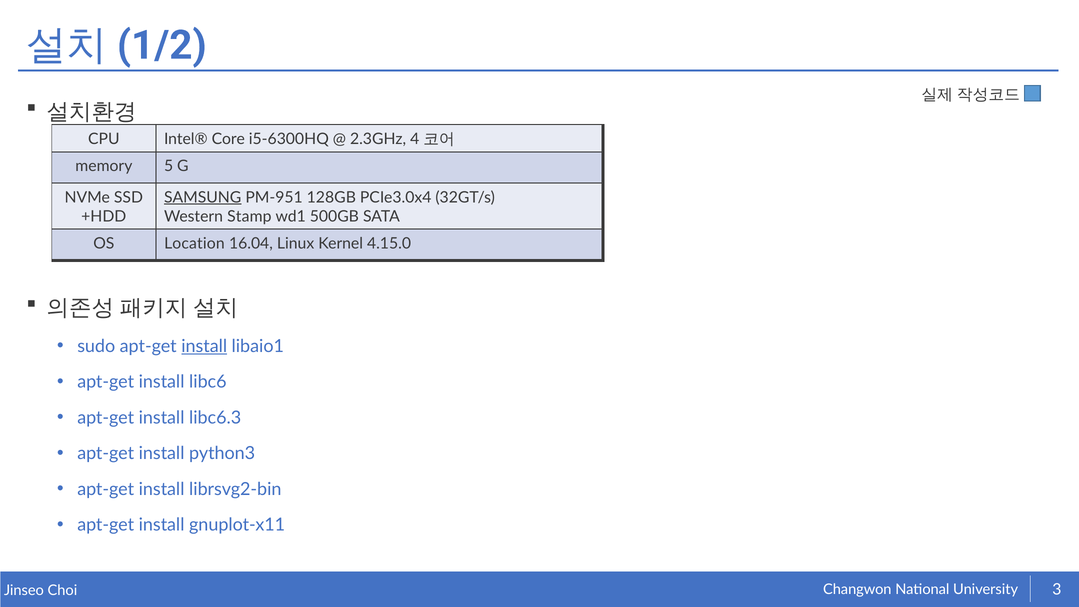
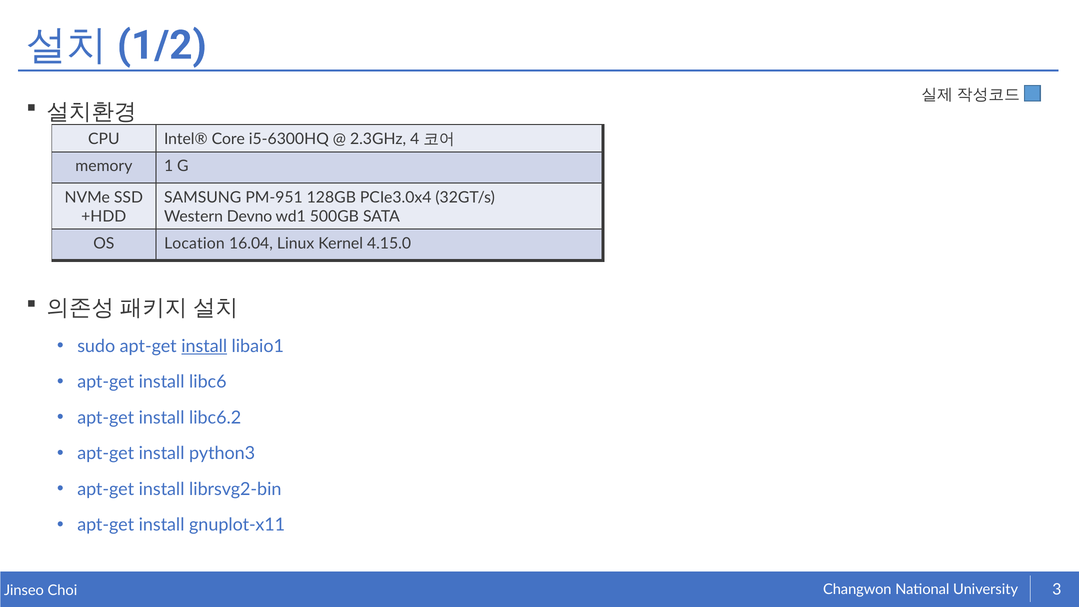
5: 5 -> 1
SAMSUNG underline: present -> none
Stamp: Stamp -> Devno
libc6.3: libc6.3 -> libc6.2
